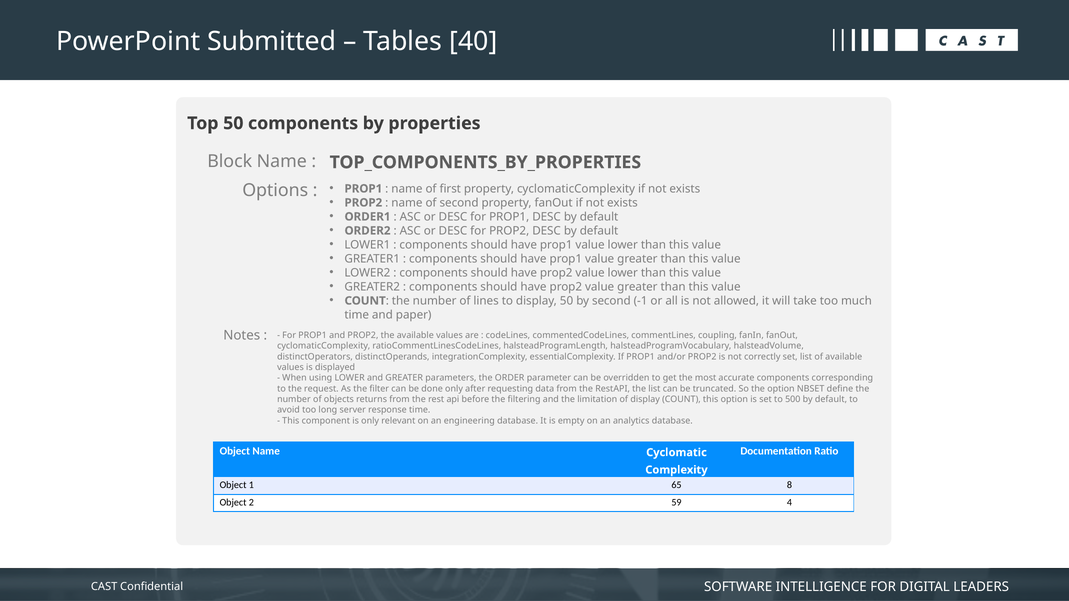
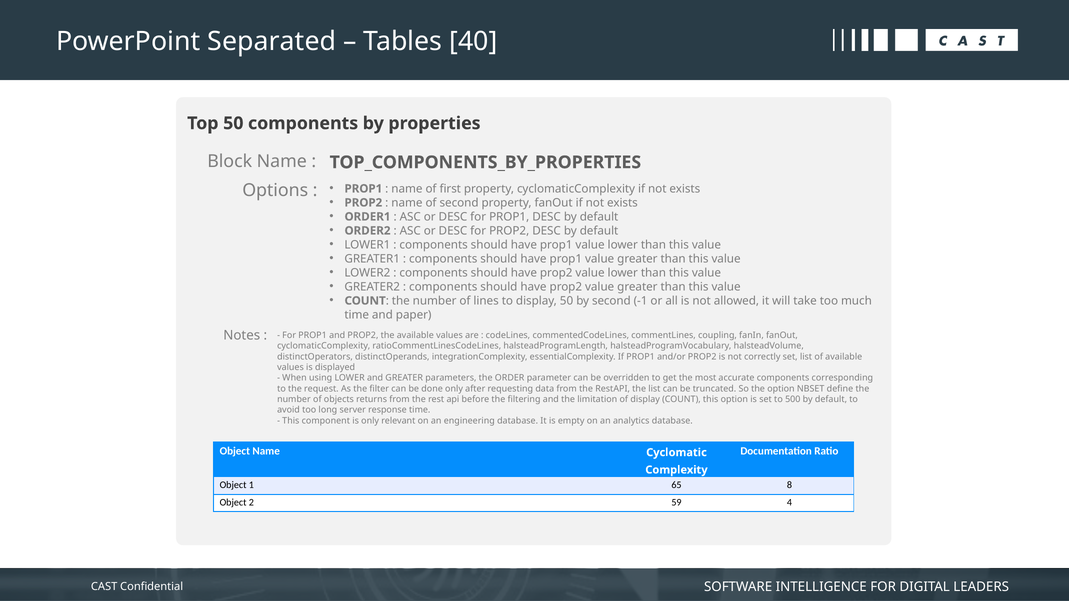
Submitted: Submitted -> Separated
